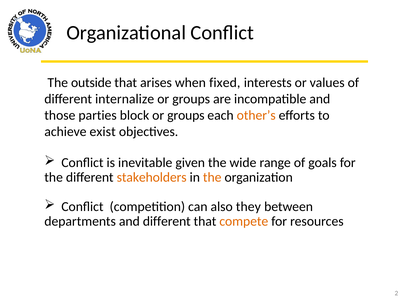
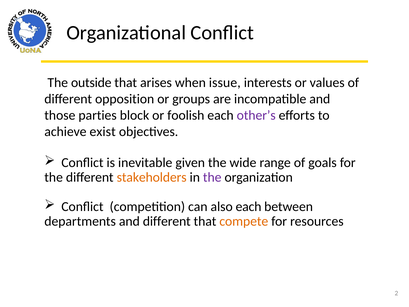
fixed: fixed -> issue
internalize: internalize -> opposition
block or groups: groups -> foolish
other’s colour: orange -> purple
the at (212, 177) colour: orange -> purple
also they: they -> each
